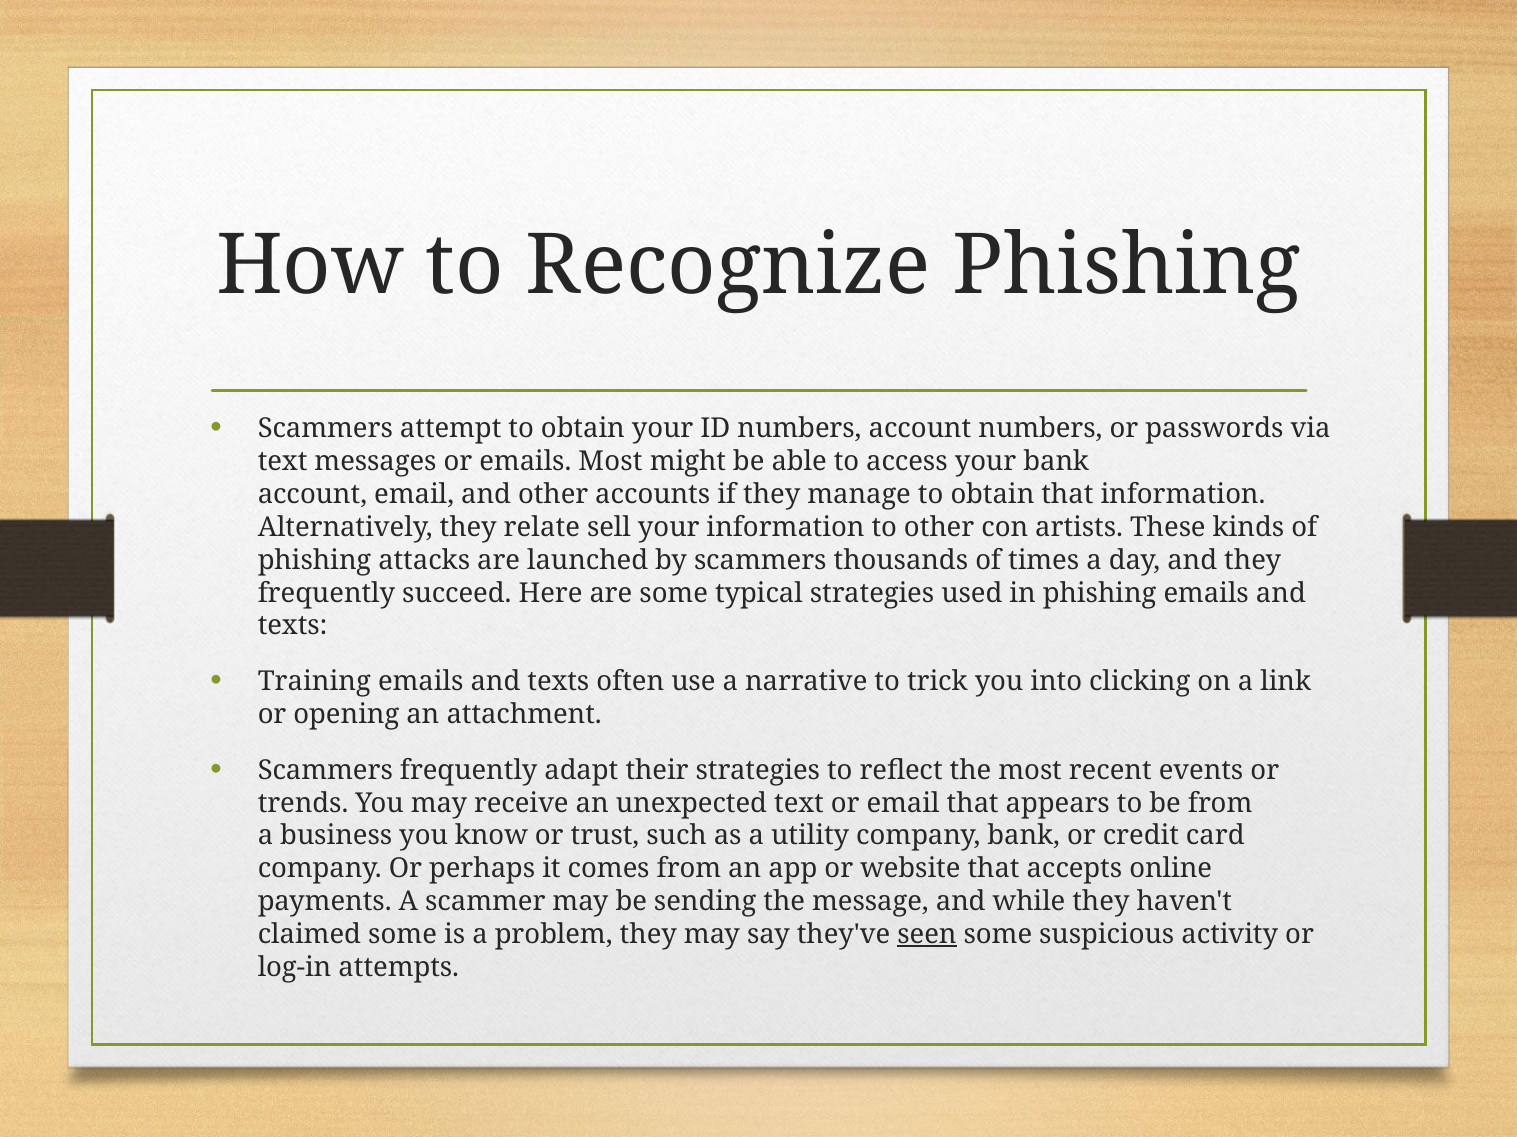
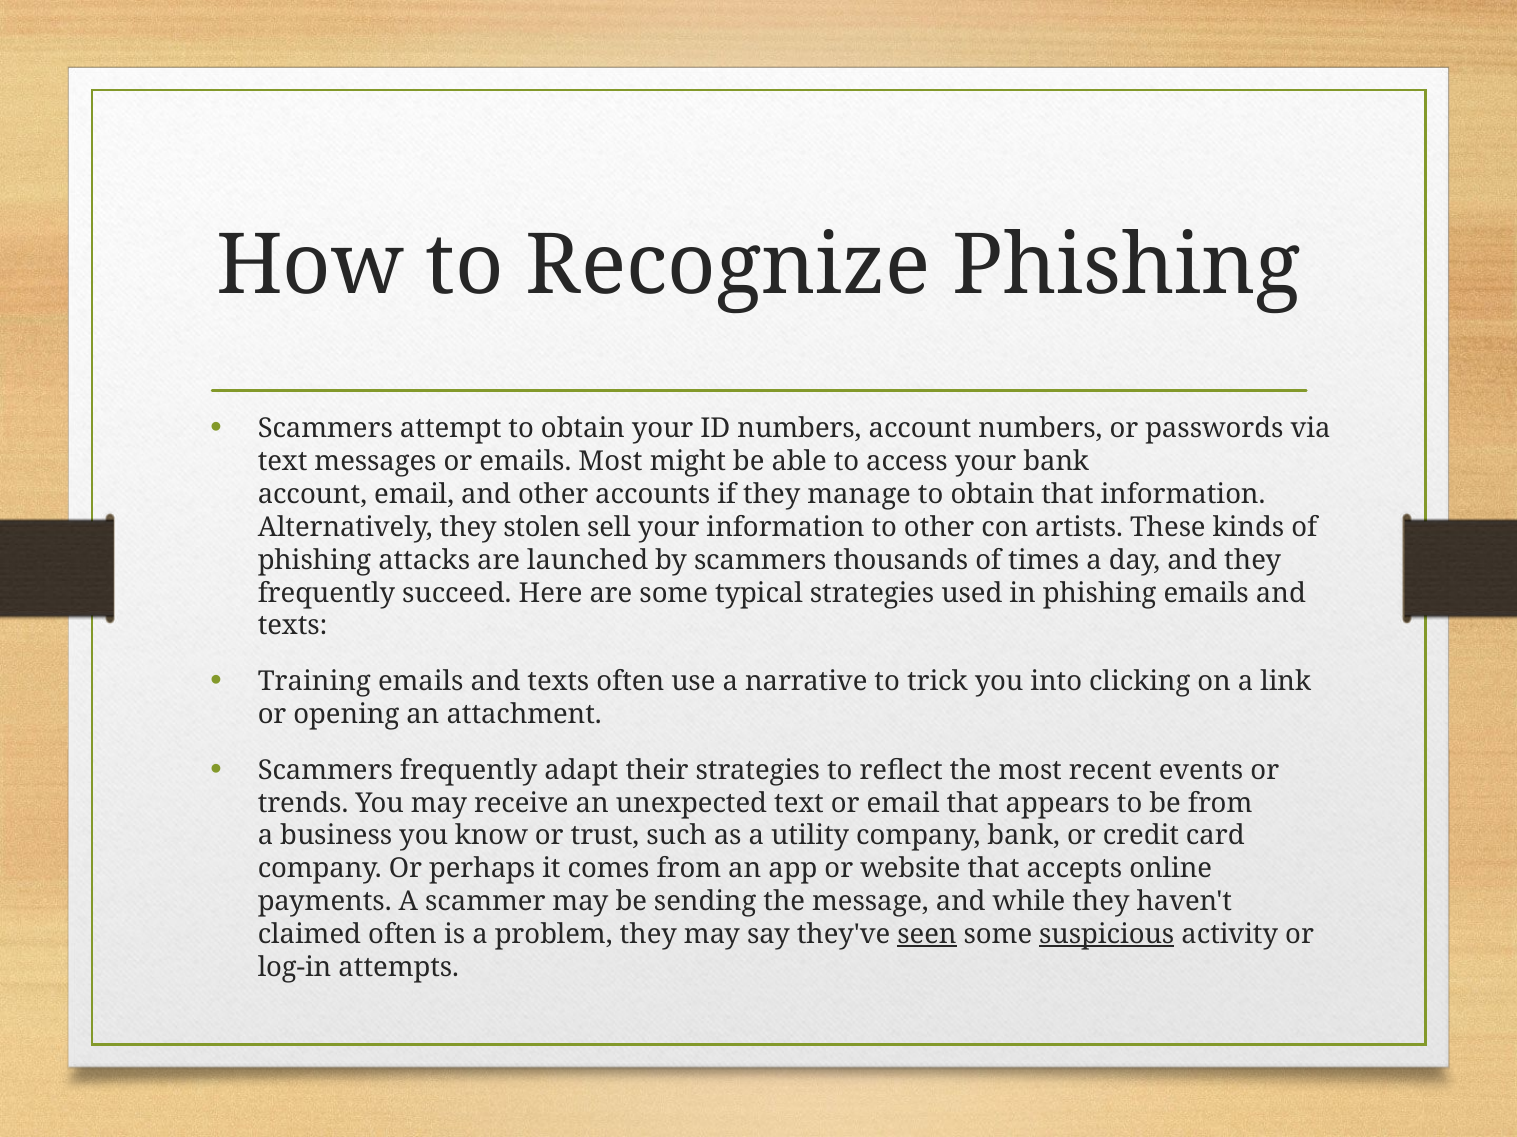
relate: relate -> stolen
claimed some: some -> often
suspicious underline: none -> present
